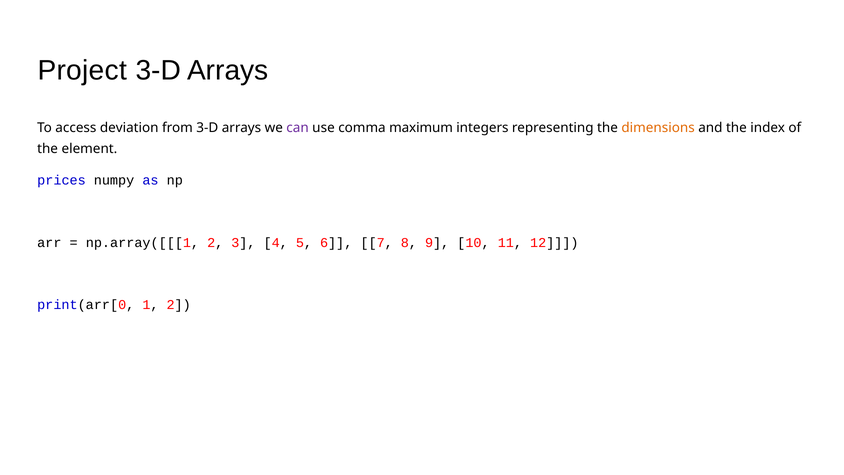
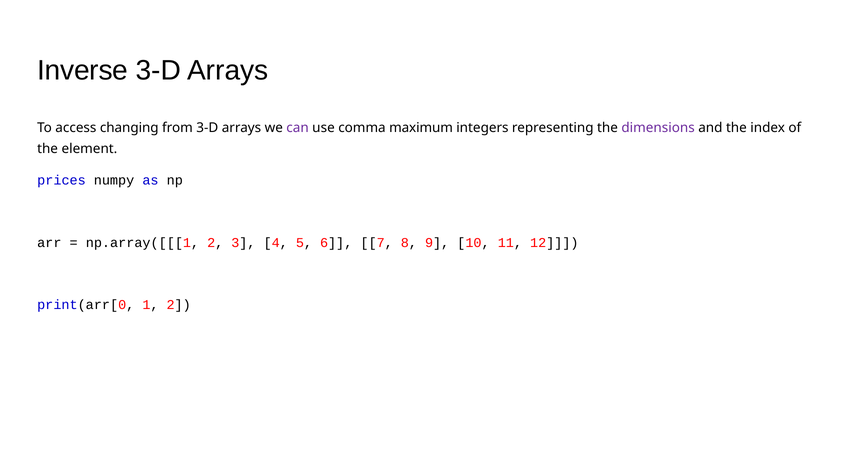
Project: Project -> Inverse
deviation: deviation -> changing
dimensions colour: orange -> purple
